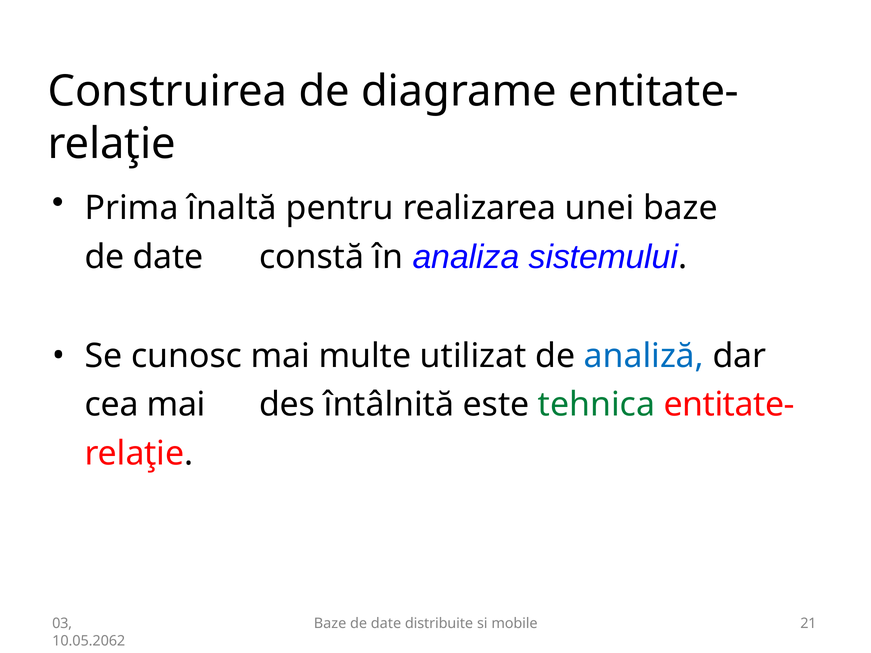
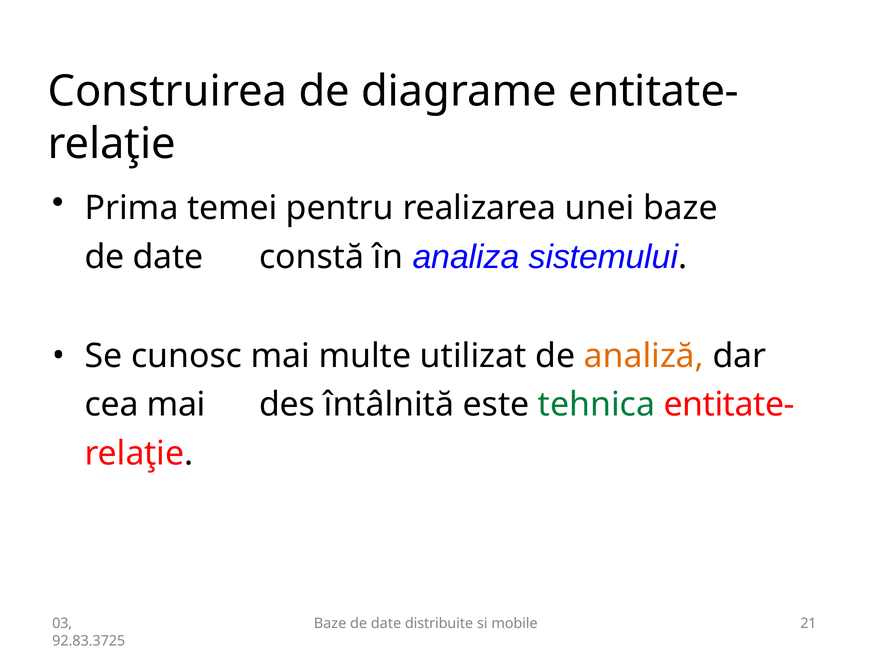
înaltă: înaltă -> temei
analiză colour: blue -> orange
10.05.2062: 10.05.2062 -> 92.83.3725
